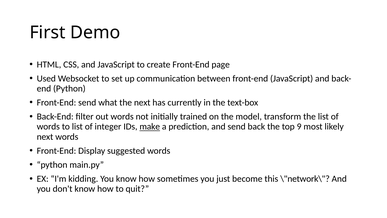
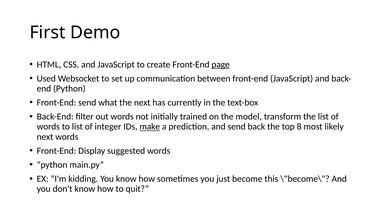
page underline: none -> present
9: 9 -> 8
\"network\: \"network\ -> \"become\
